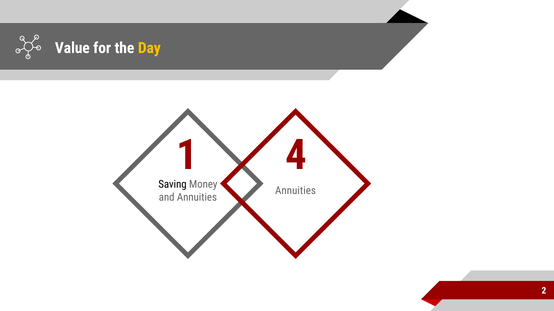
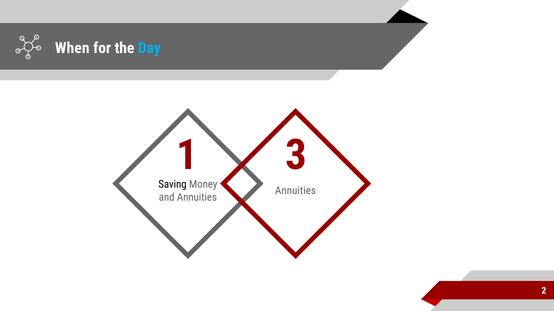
Value: Value -> When
Day colour: yellow -> light blue
4: 4 -> 3
